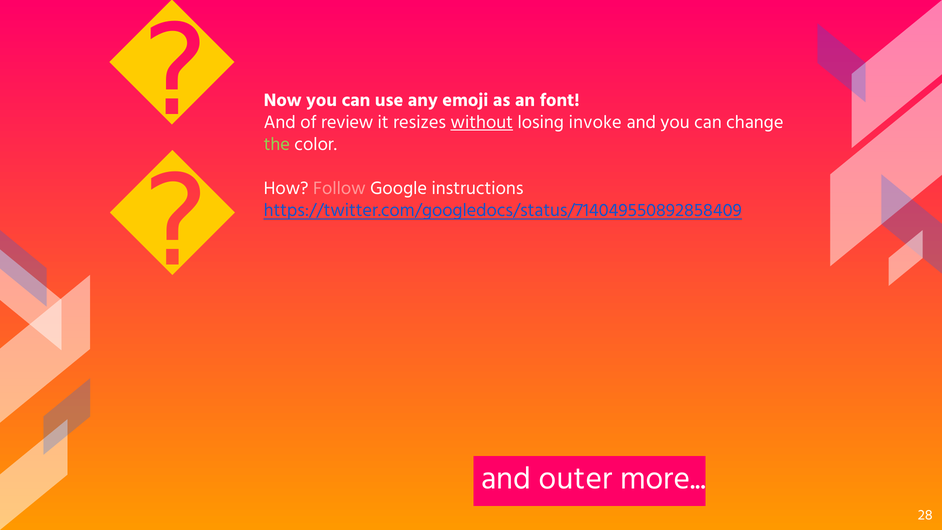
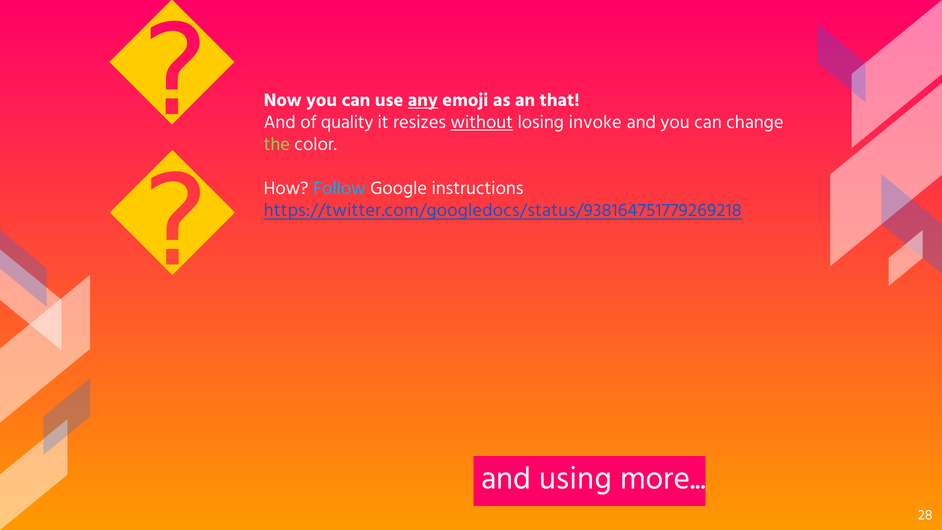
any underline: none -> present
font: font -> that
review: review -> quality
Follow colour: pink -> light blue
https://twitter.com/googledocs/status/714049550892858409: https://twitter.com/googledocs/status/714049550892858409 -> https://twitter.com/googledocs/status/938164751779269218
outer: outer -> using
